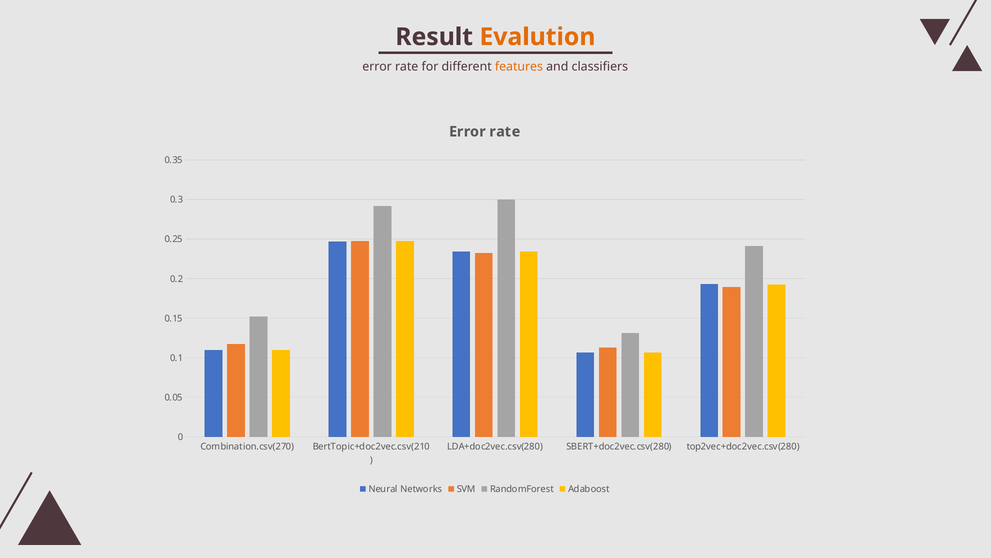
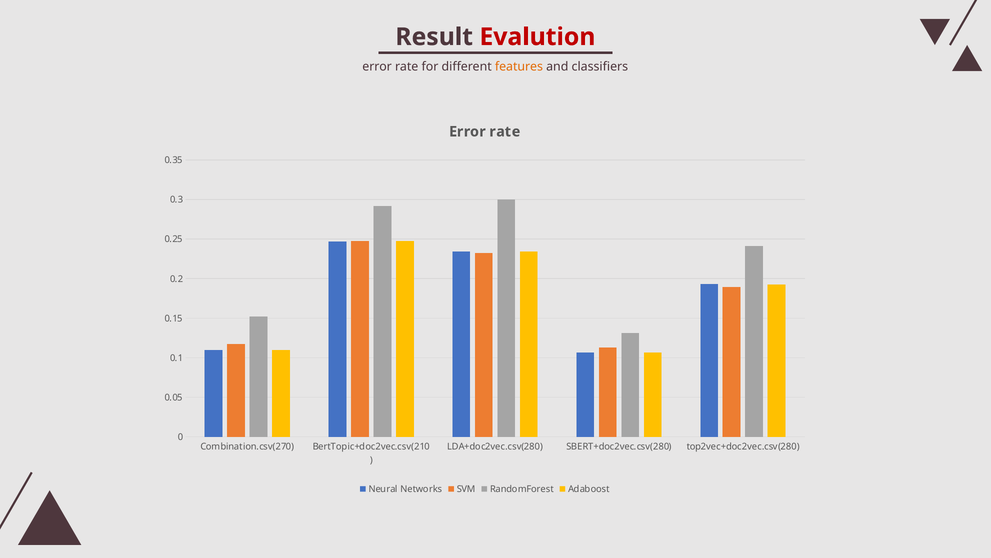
Evalution colour: orange -> red
